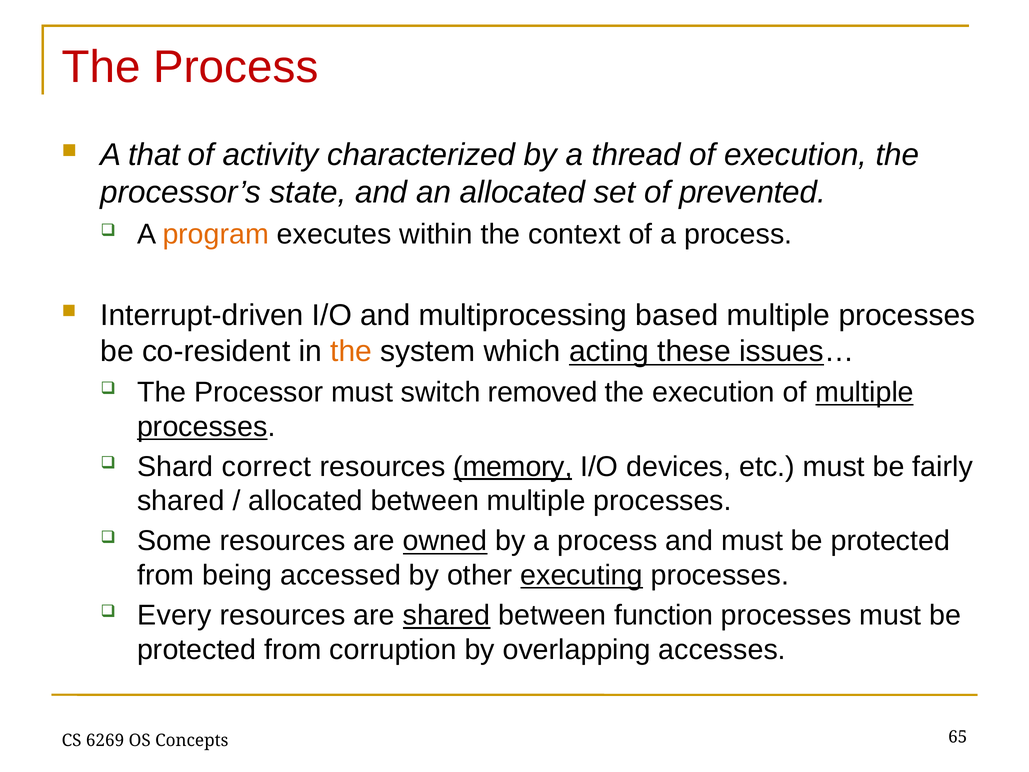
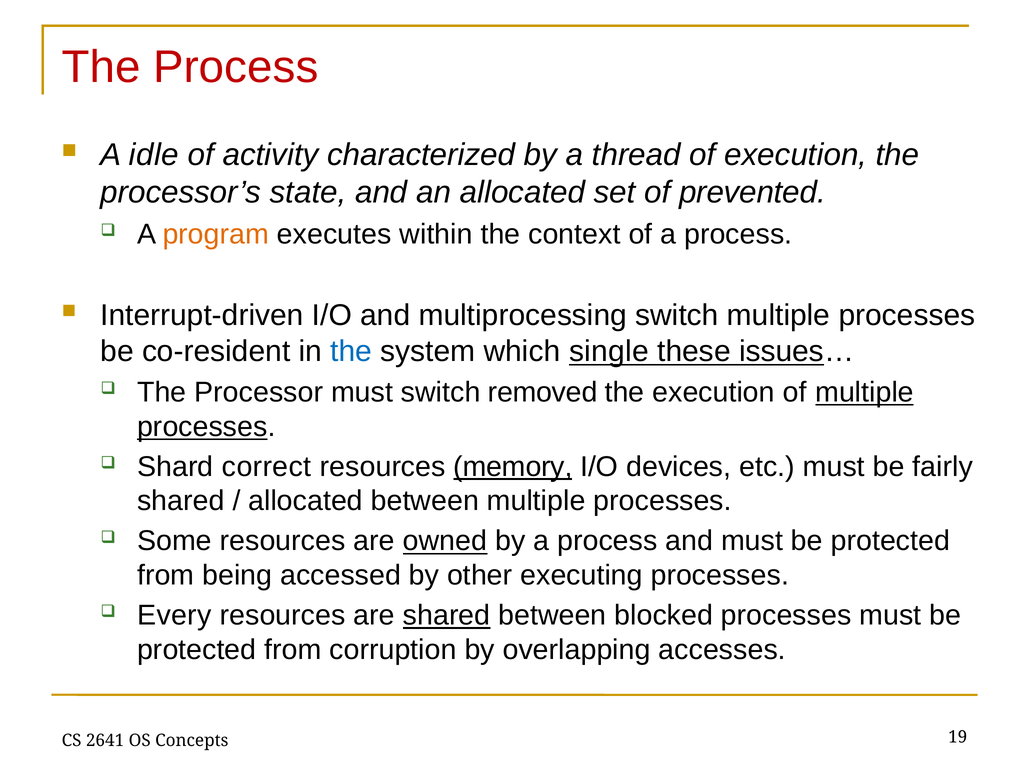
that: that -> idle
multiprocessing based: based -> switch
the at (351, 351) colour: orange -> blue
acting: acting -> single
executing underline: present -> none
function: function -> blocked
6269: 6269 -> 2641
65: 65 -> 19
